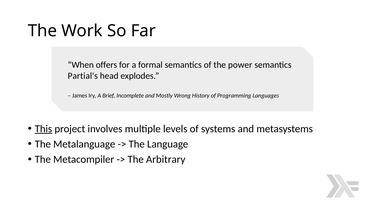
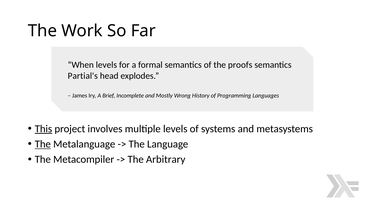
When offers: offers -> levels
power: power -> proofs
The at (43, 144) underline: none -> present
